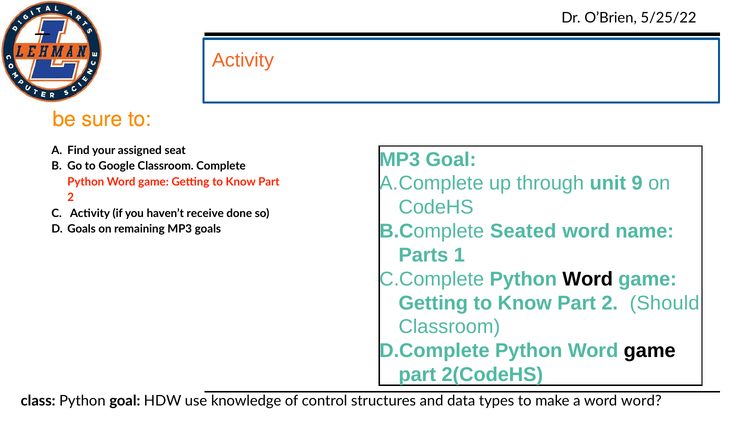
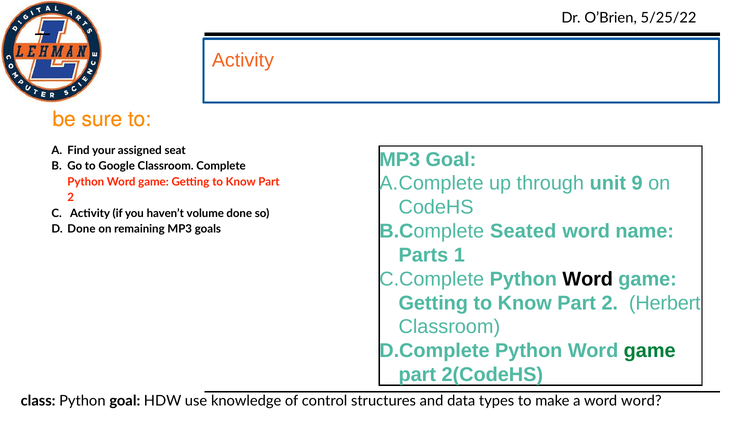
receive: receive -> volume
Goals at (82, 229): Goals -> Done
Should: Should -> Herbert
game at (650, 351) colour: black -> green
